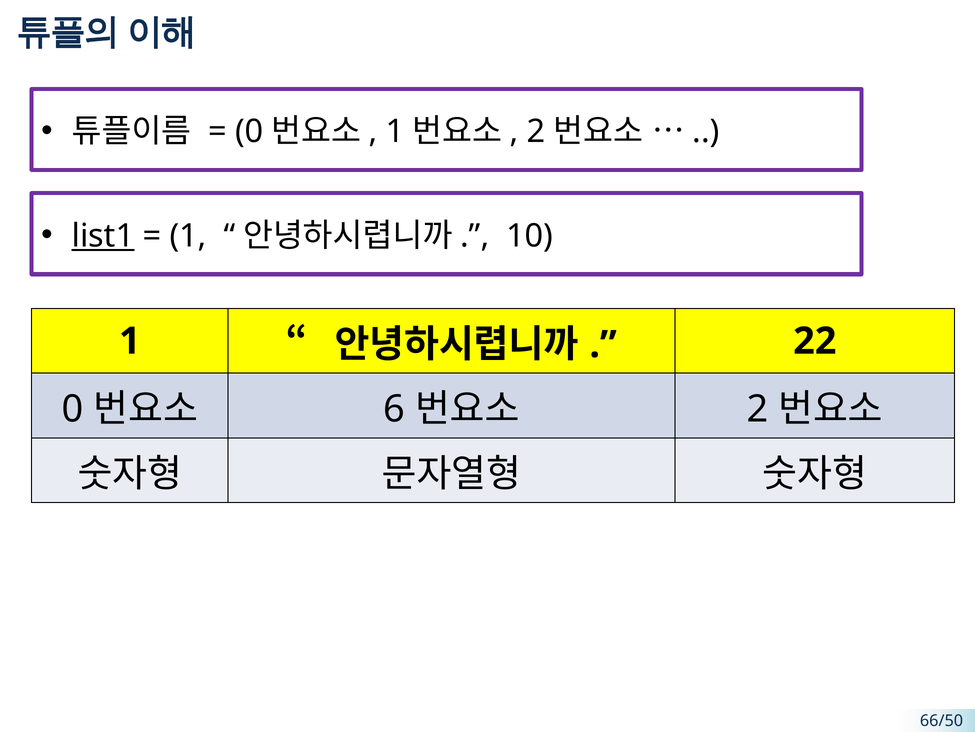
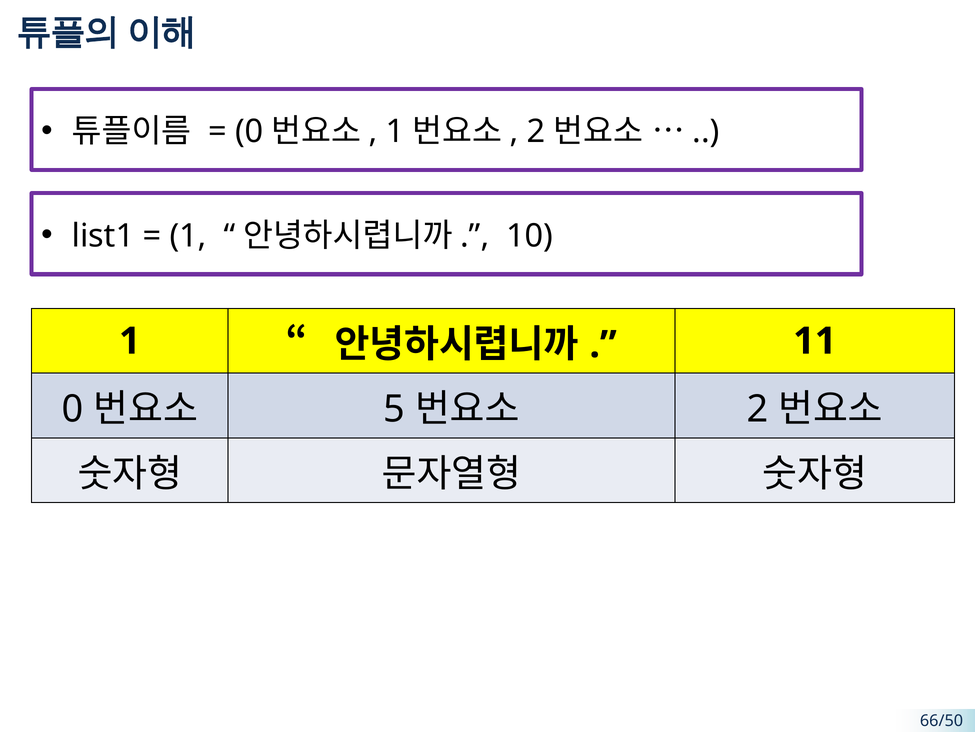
list1 underline: present -> none
22: 22 -> 11
6: 6 -> 5
